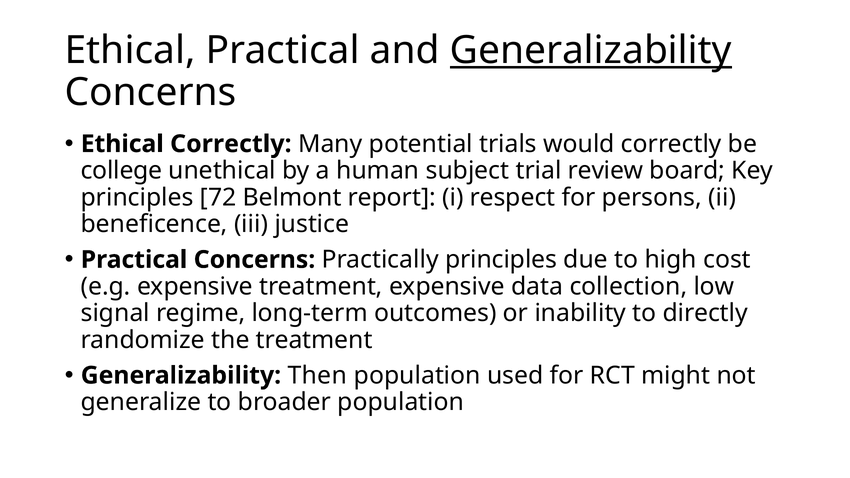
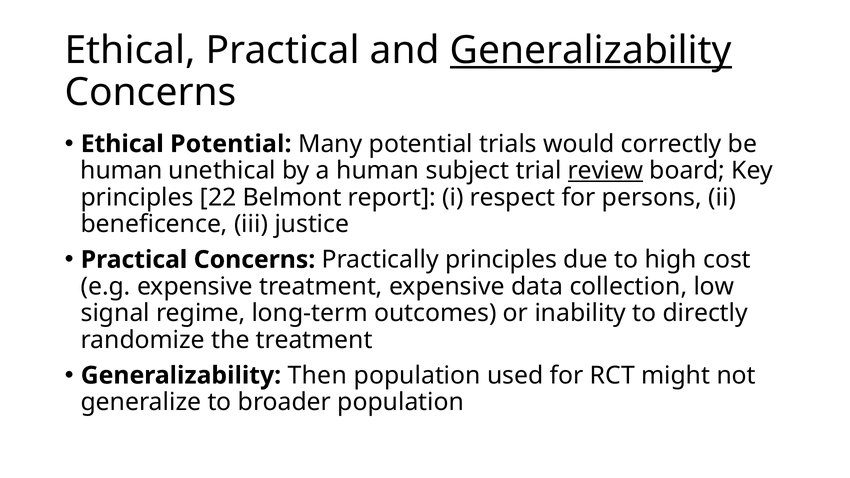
Ethical Correctly: Correctly -> Potential
college at (122, 171): college -> human
review underline: none -> present
72: 72 -> 22
